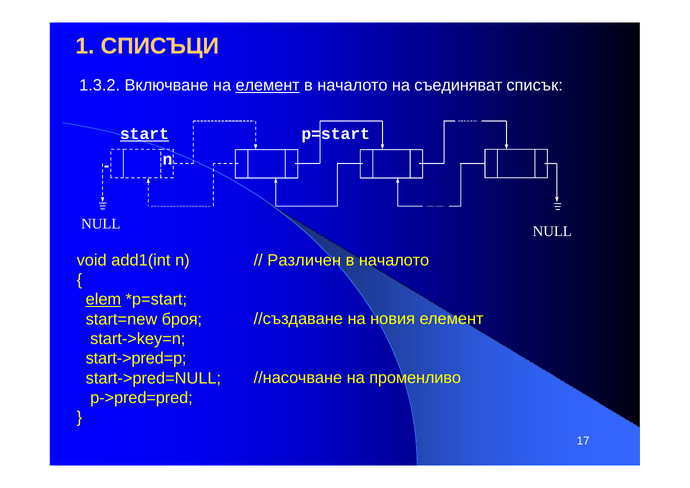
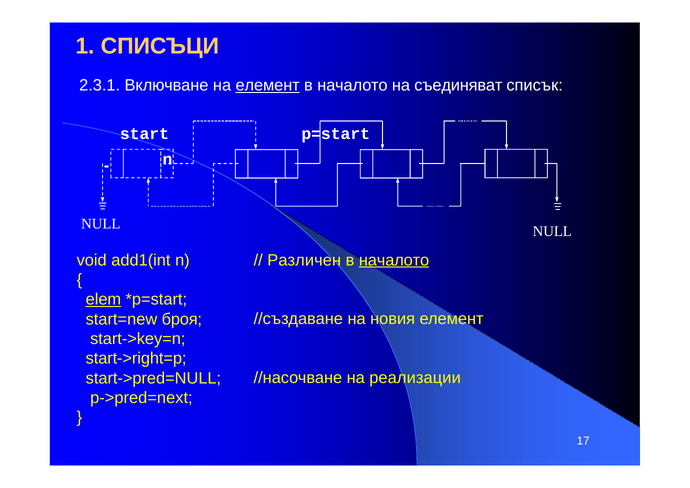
1.3.2: 1.3.2 -> 2.3.1
start underline: present -> none
началото at (394, 260) underline: none -> present
start->pred=p: start->pred=p -> start->right=p
променливо: променливо -> реализации
p->pred=pred: p->pred=pred -> p->pred=next
